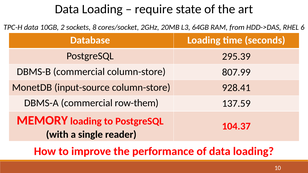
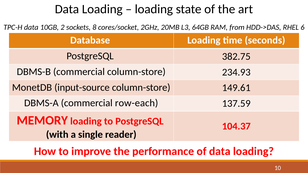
require at (154, 9): require -> loading
295.39: 295.39 -> 382.75
807.99: 807.99 -> 234.93
928.41: 928.41 -> 149.61
row-them: row-them -> row-each
